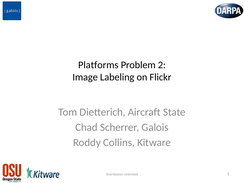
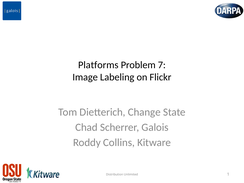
2: 2 -> 7
Aircraft: Aircraft -> Change
